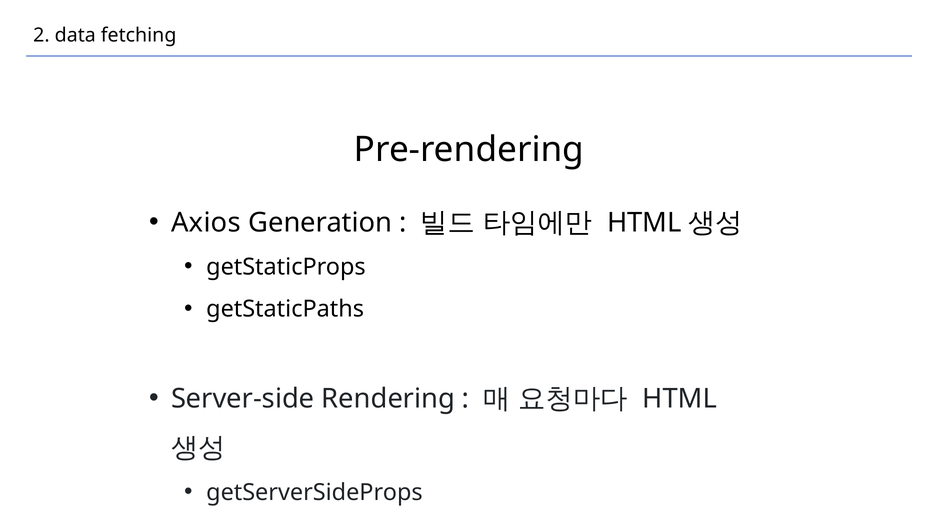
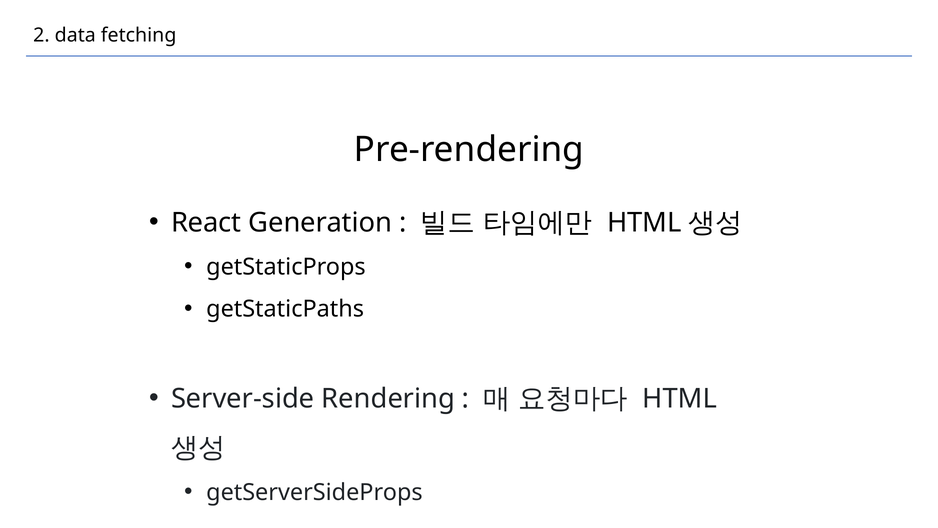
Axios: Axios -> React
